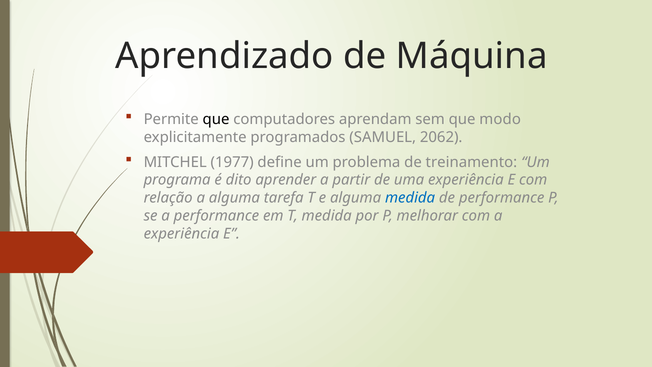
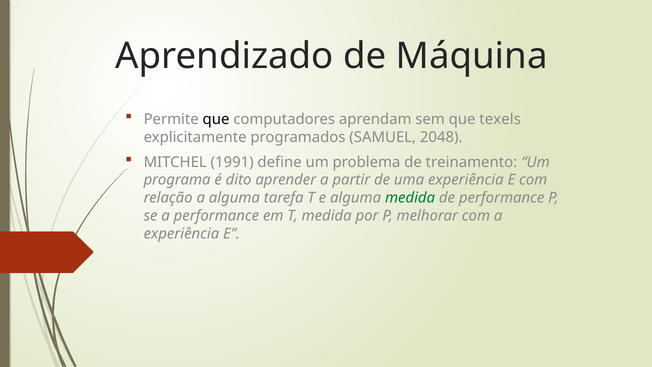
modo: modo -> texels
2062: 2062 -> 2048
1977: 1977 -> 1991
medida at (410, 198) colour: blue -> green
